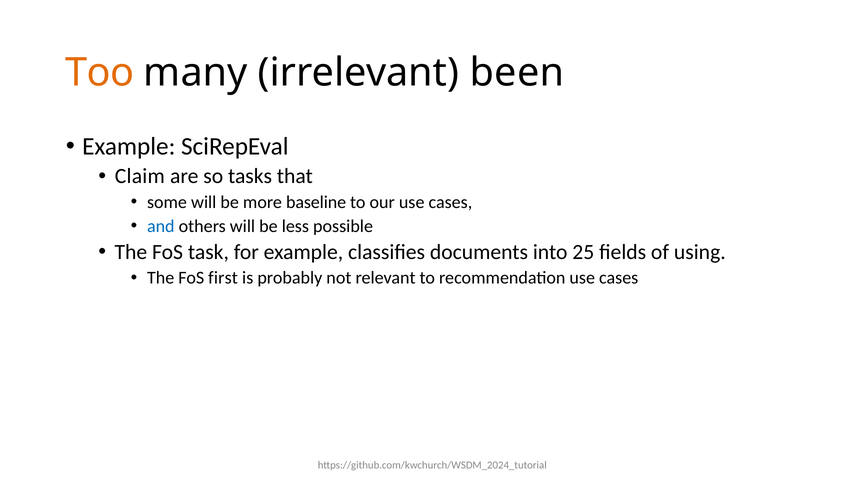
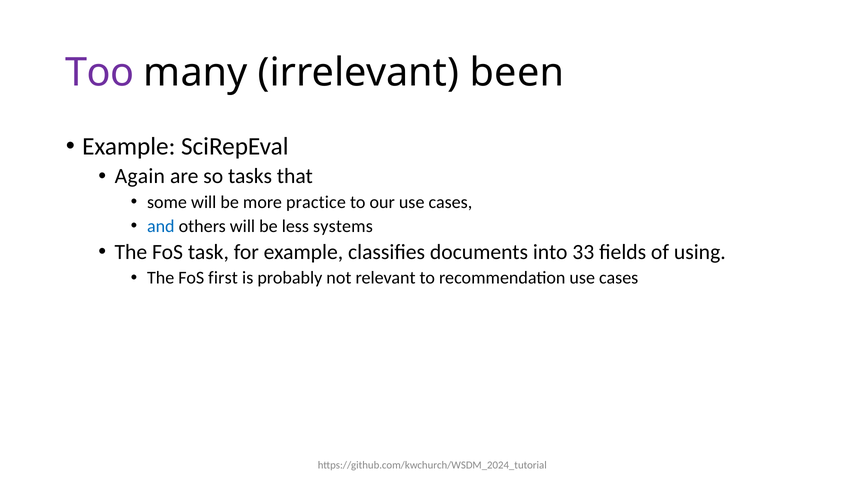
Too colour: orange -> purple
Claim: Claim -> Again
baseline: baseline -> practice
possible: possible -> systems
25: 25 -> 33
